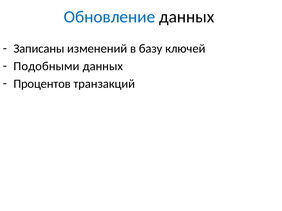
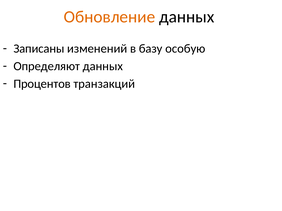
Обновление colour: blue -> orange
ключей: ключей -> особую
Подобными: Подобными -> Определяют
